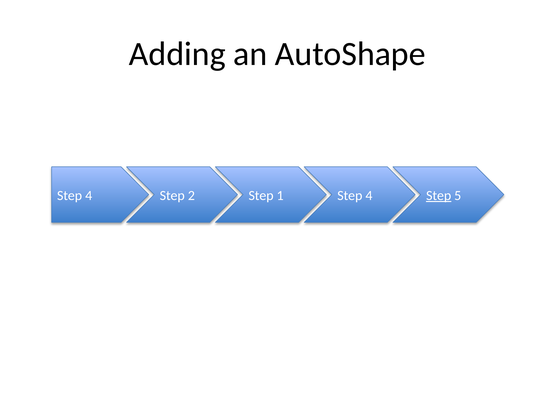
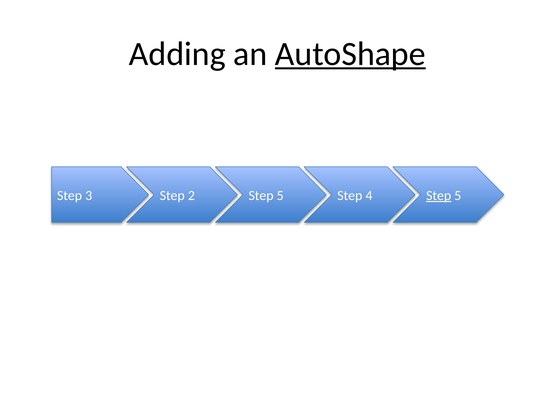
AutoShape underline: none -> present
4 at (89, 195): 4 -> 3
2 Step 1: 1 -> 5
